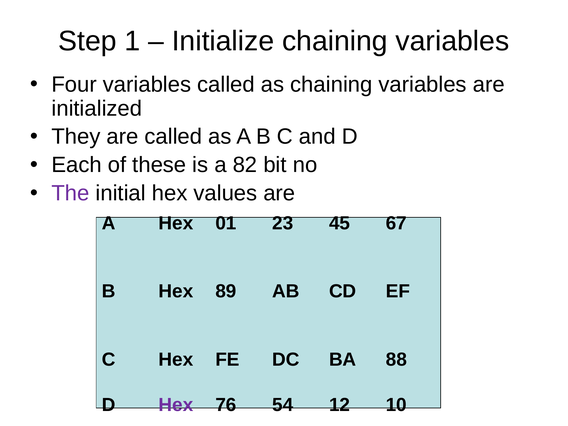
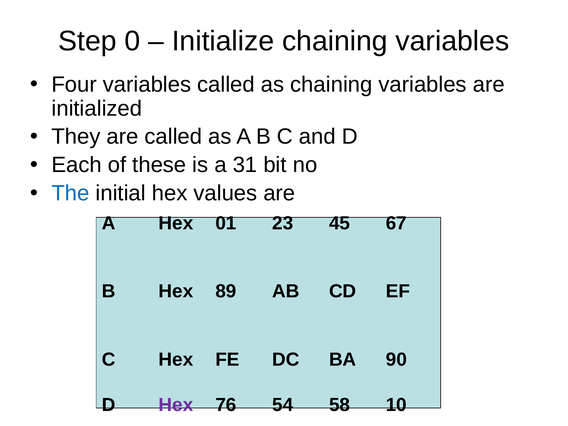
1: 1 -> 0
82: 82 -> 31
The colour: purple -> blue
88: 88 -> 90
12: 12 -> 58
